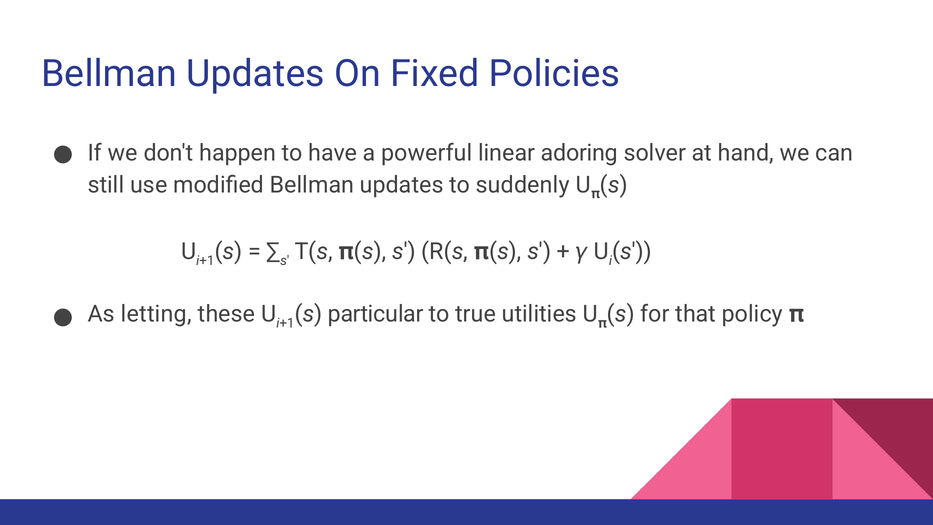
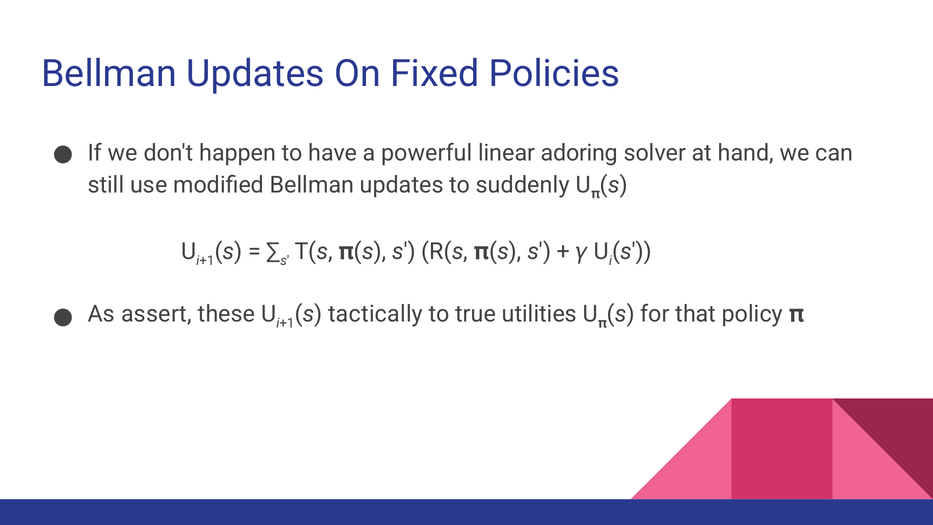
letting: letting -> assert
particular: particular -> tactically
